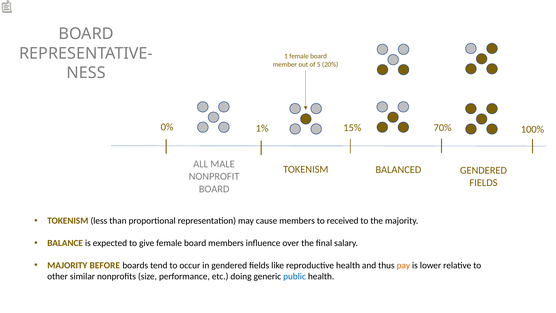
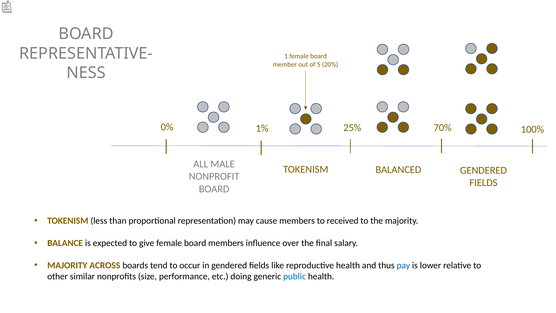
15%: 15% -> 25%
BEFORE: BEFORE -> ACROSS
pay colour: orange -> blue
